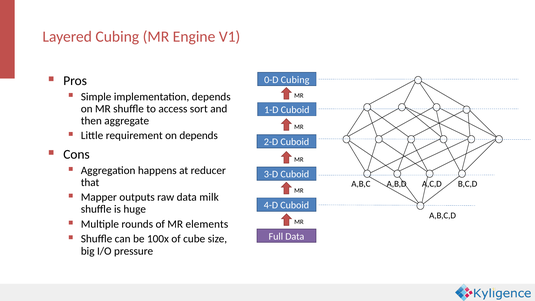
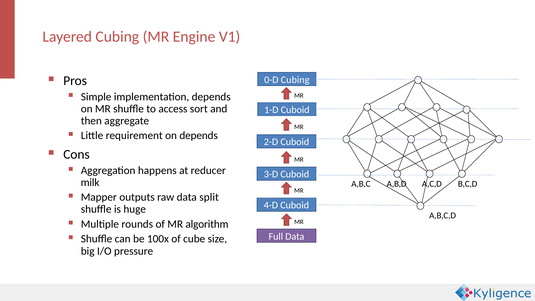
that: that -> milk
milk: milk -> split
elements: elements -> algorithm
